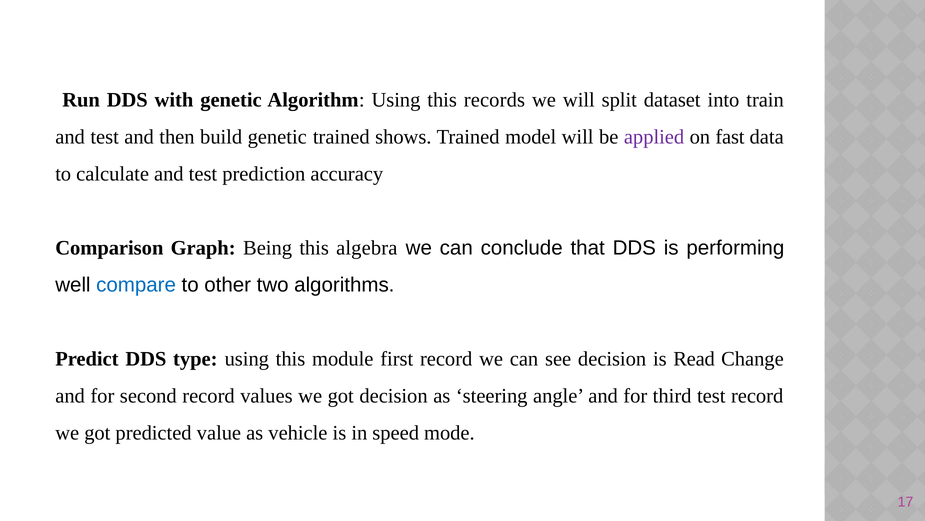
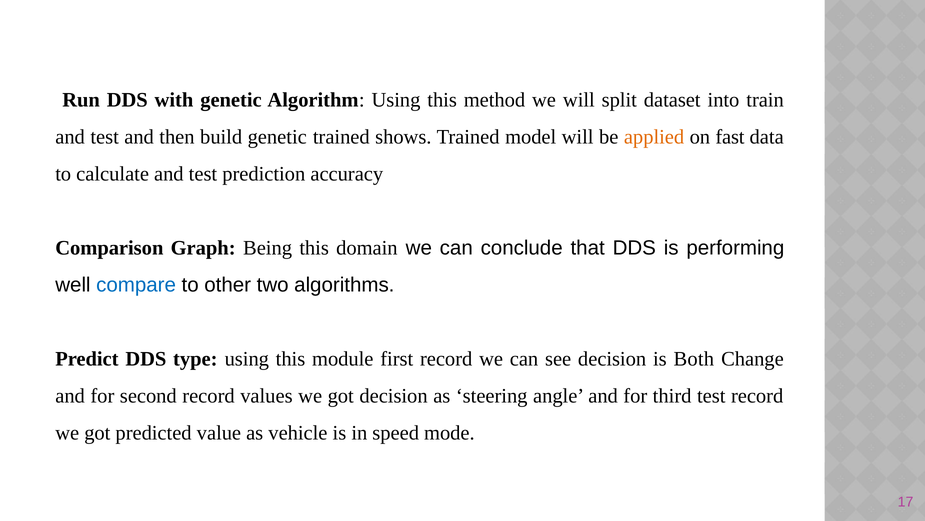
records: records -> method
applied colour: purple -> orange
algebra: algebra -> domain
Read: Read -> Both
